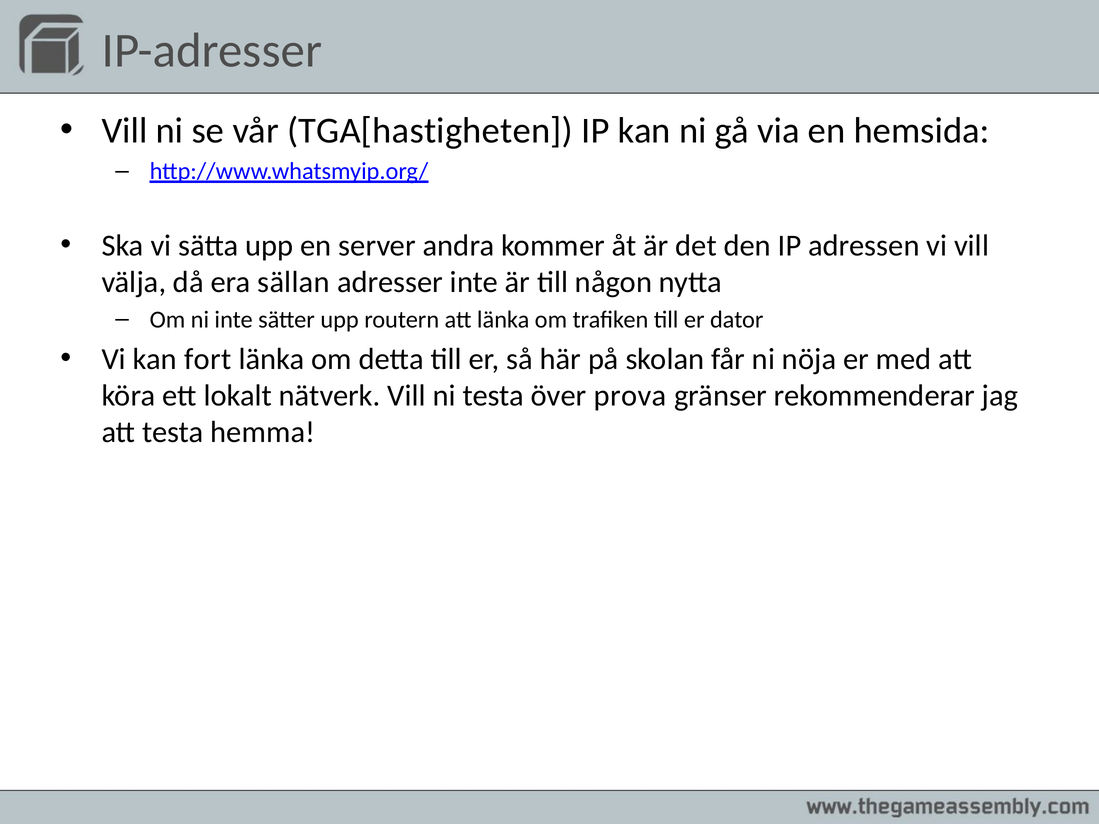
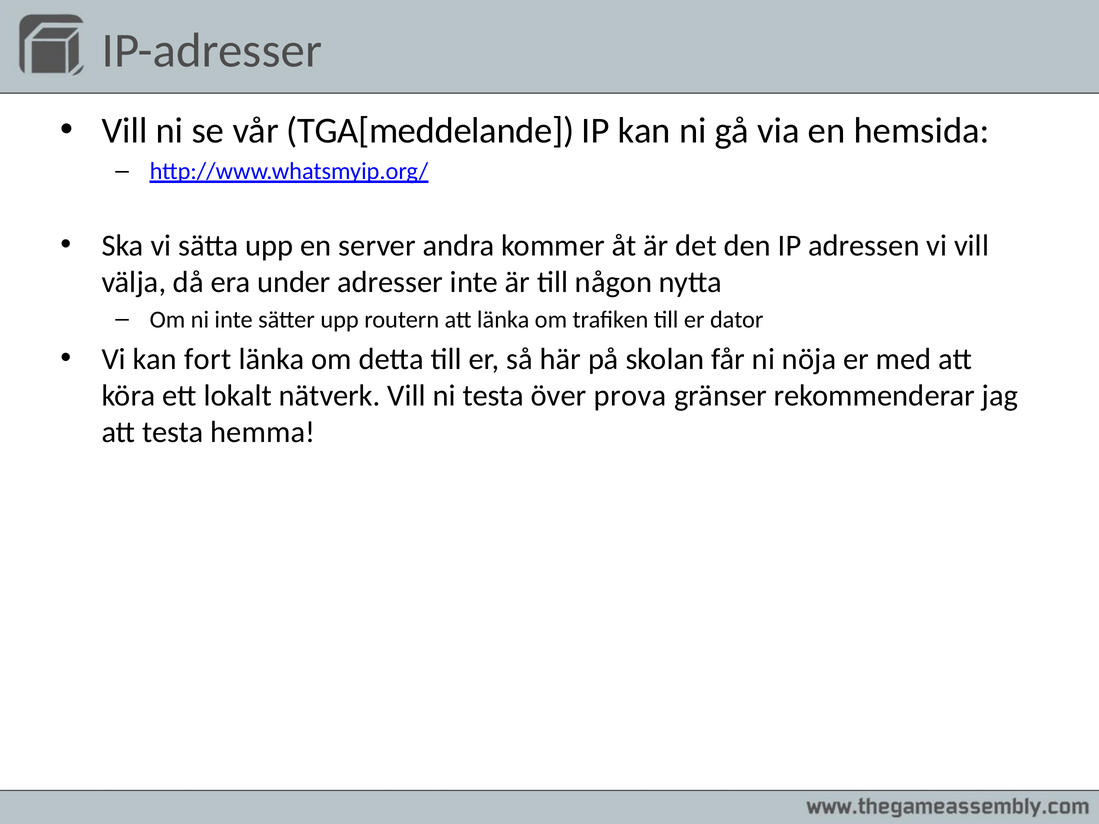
TGA[hastigheten: TGA[hastigheten -> TGA[meddelande
sällan: sällan -> under
